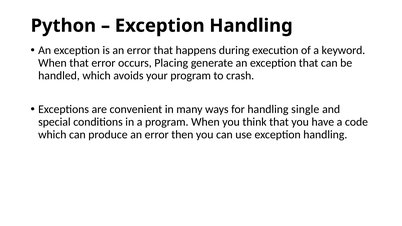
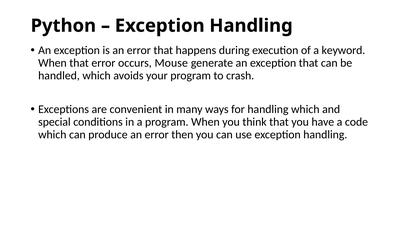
Placing: Placing -> Mouse
handling single: single -> which
